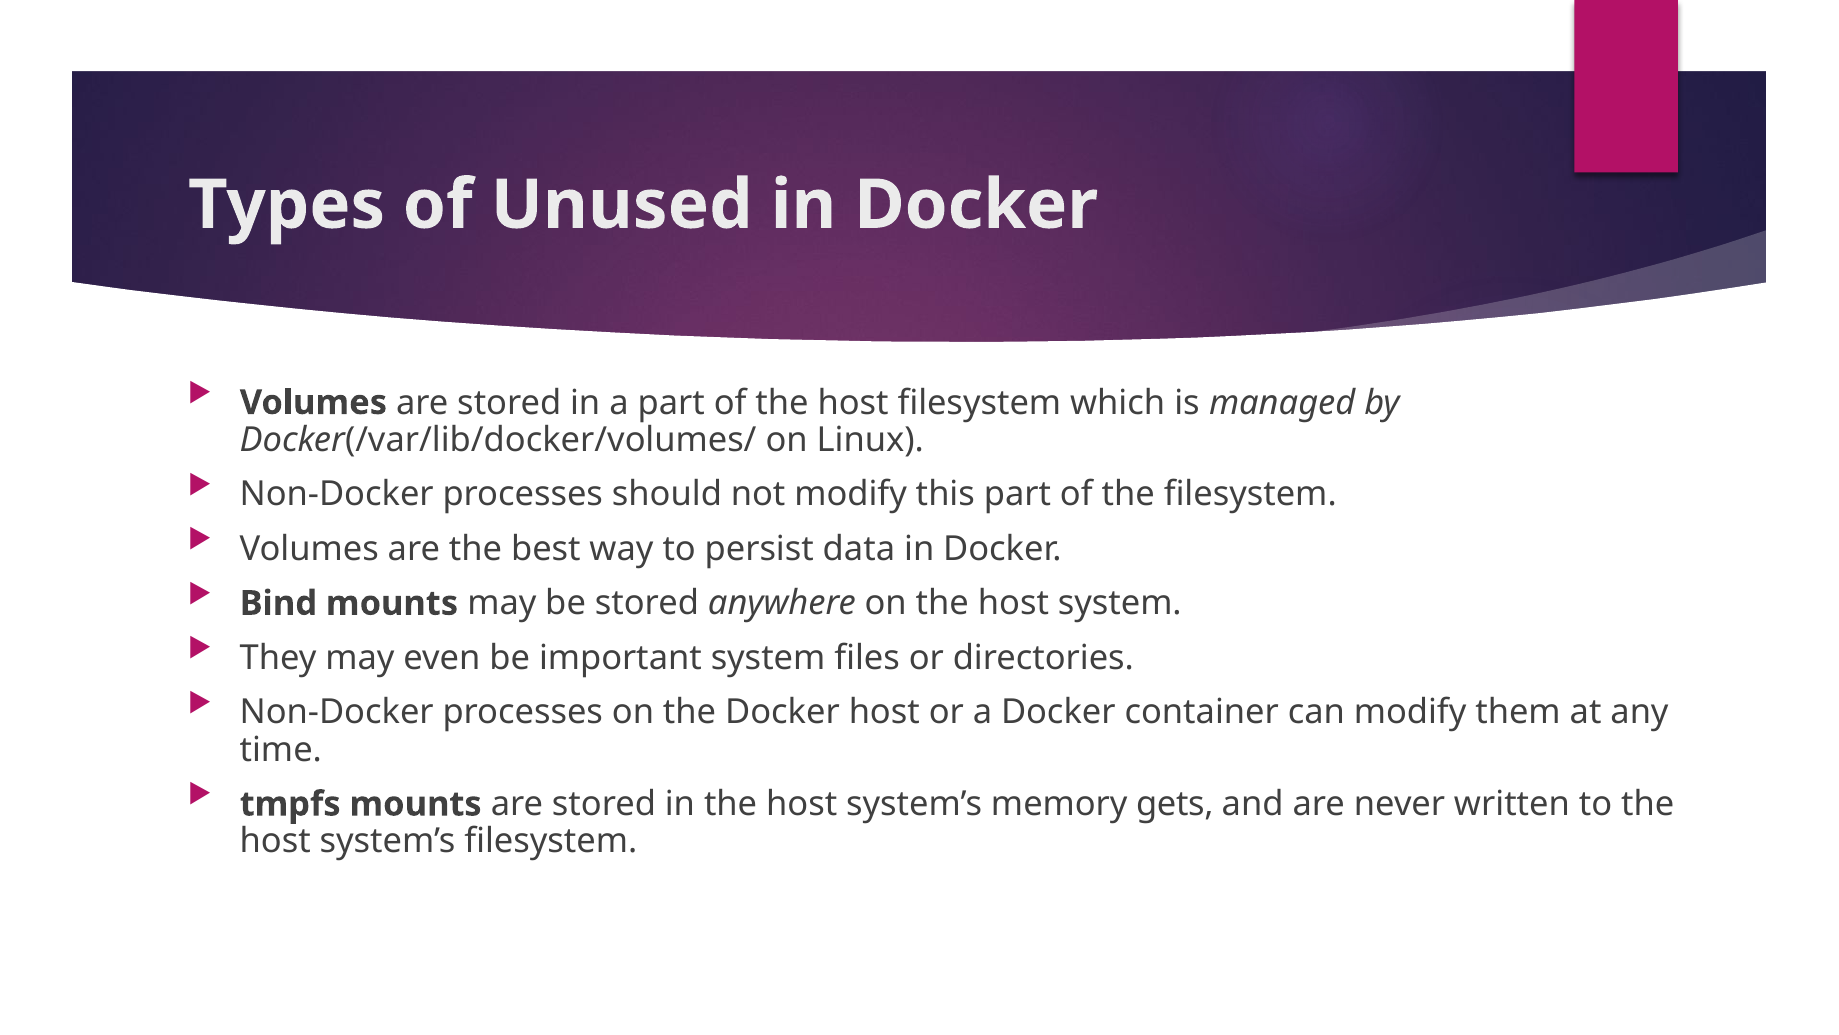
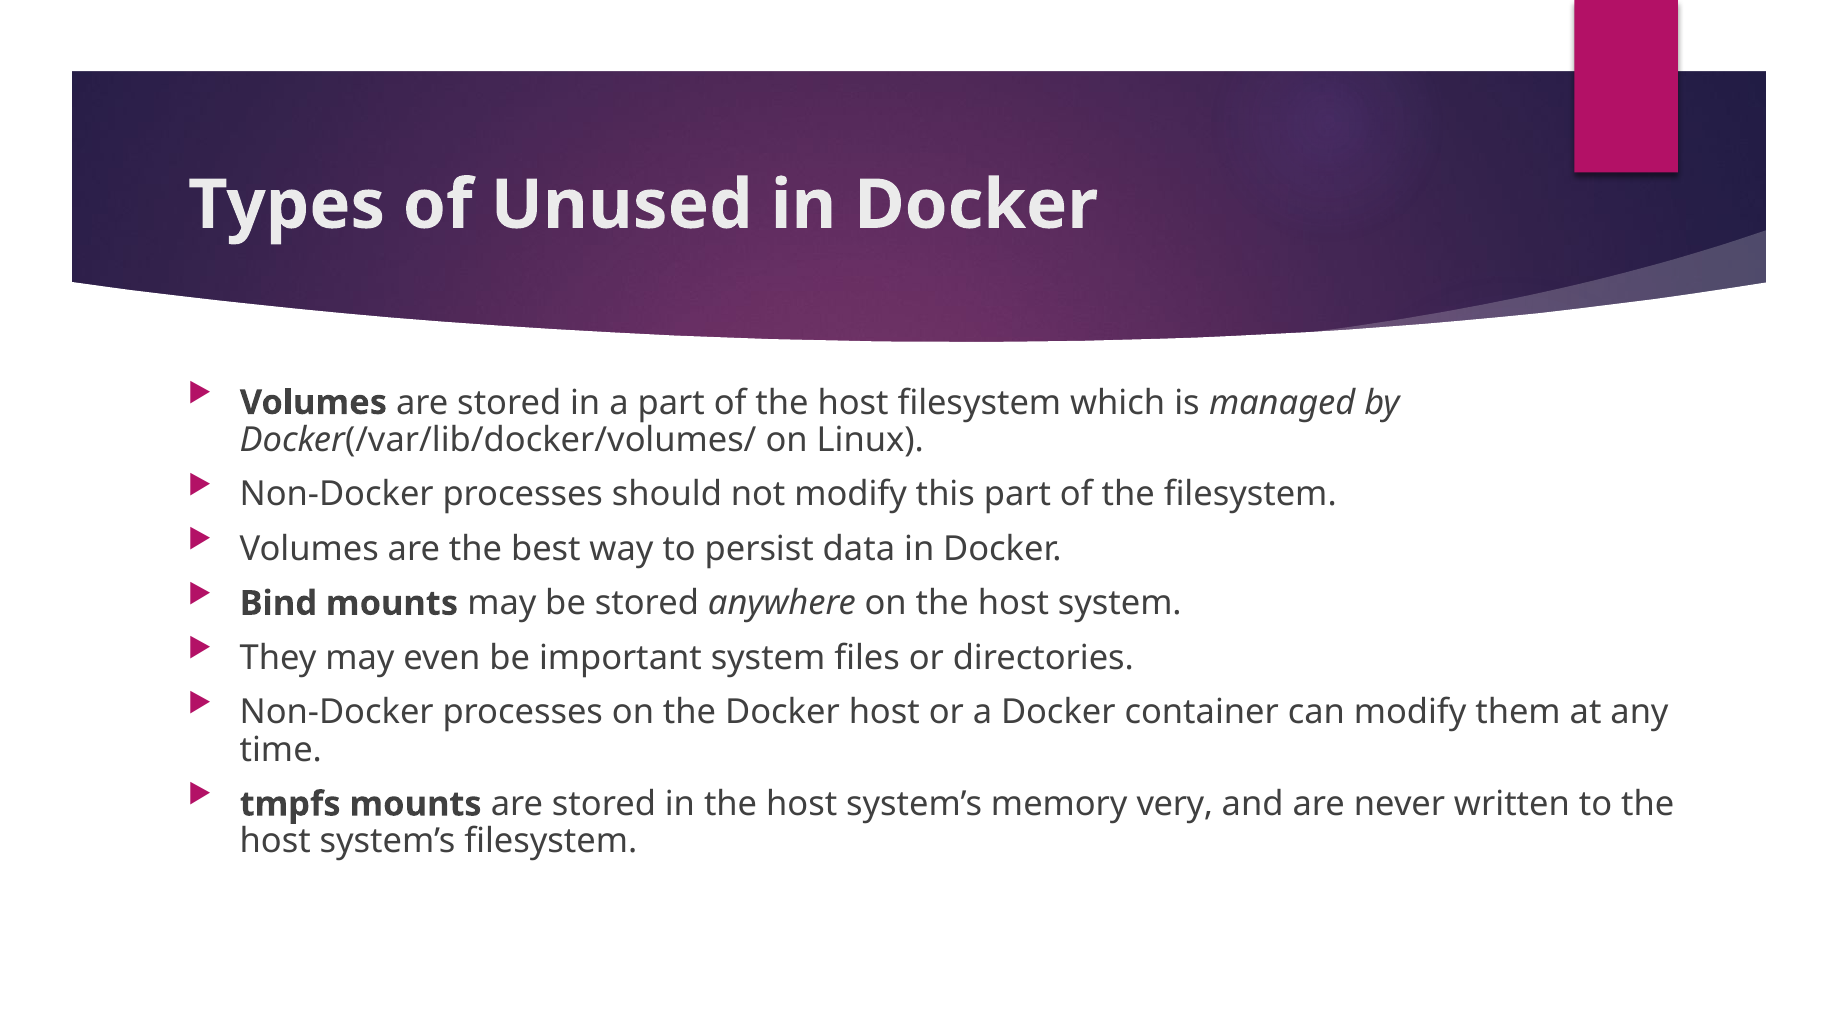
gets: gets -> very
